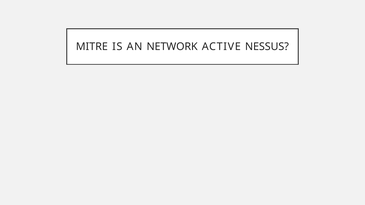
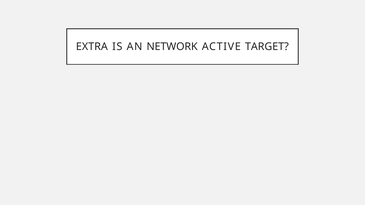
MITRE: MITRE -> EXTRA
NESSUS: NESSUS -> TARGET
